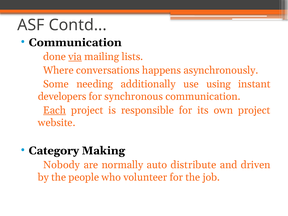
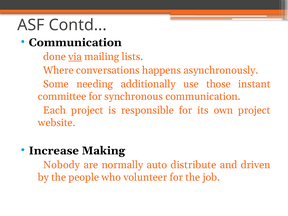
using: using -> those
developers: developers -> committee
Each underline: present -> none
Category: Category -> Increase
